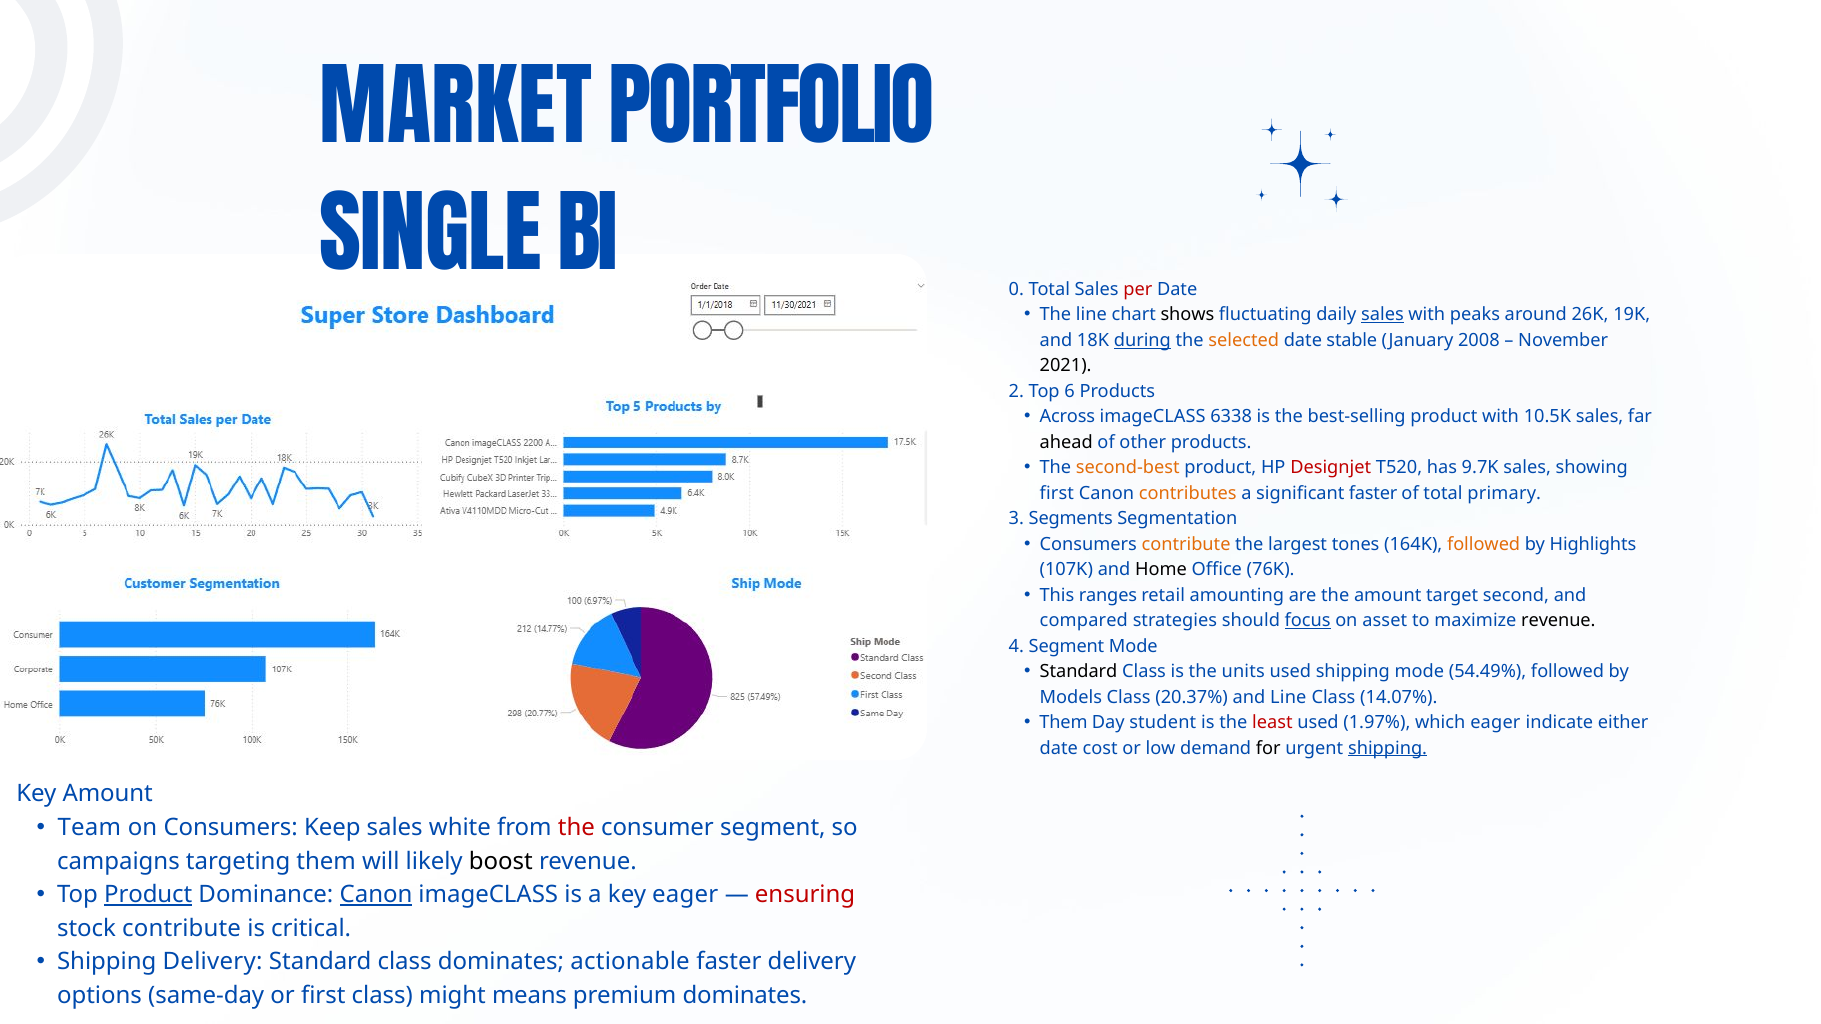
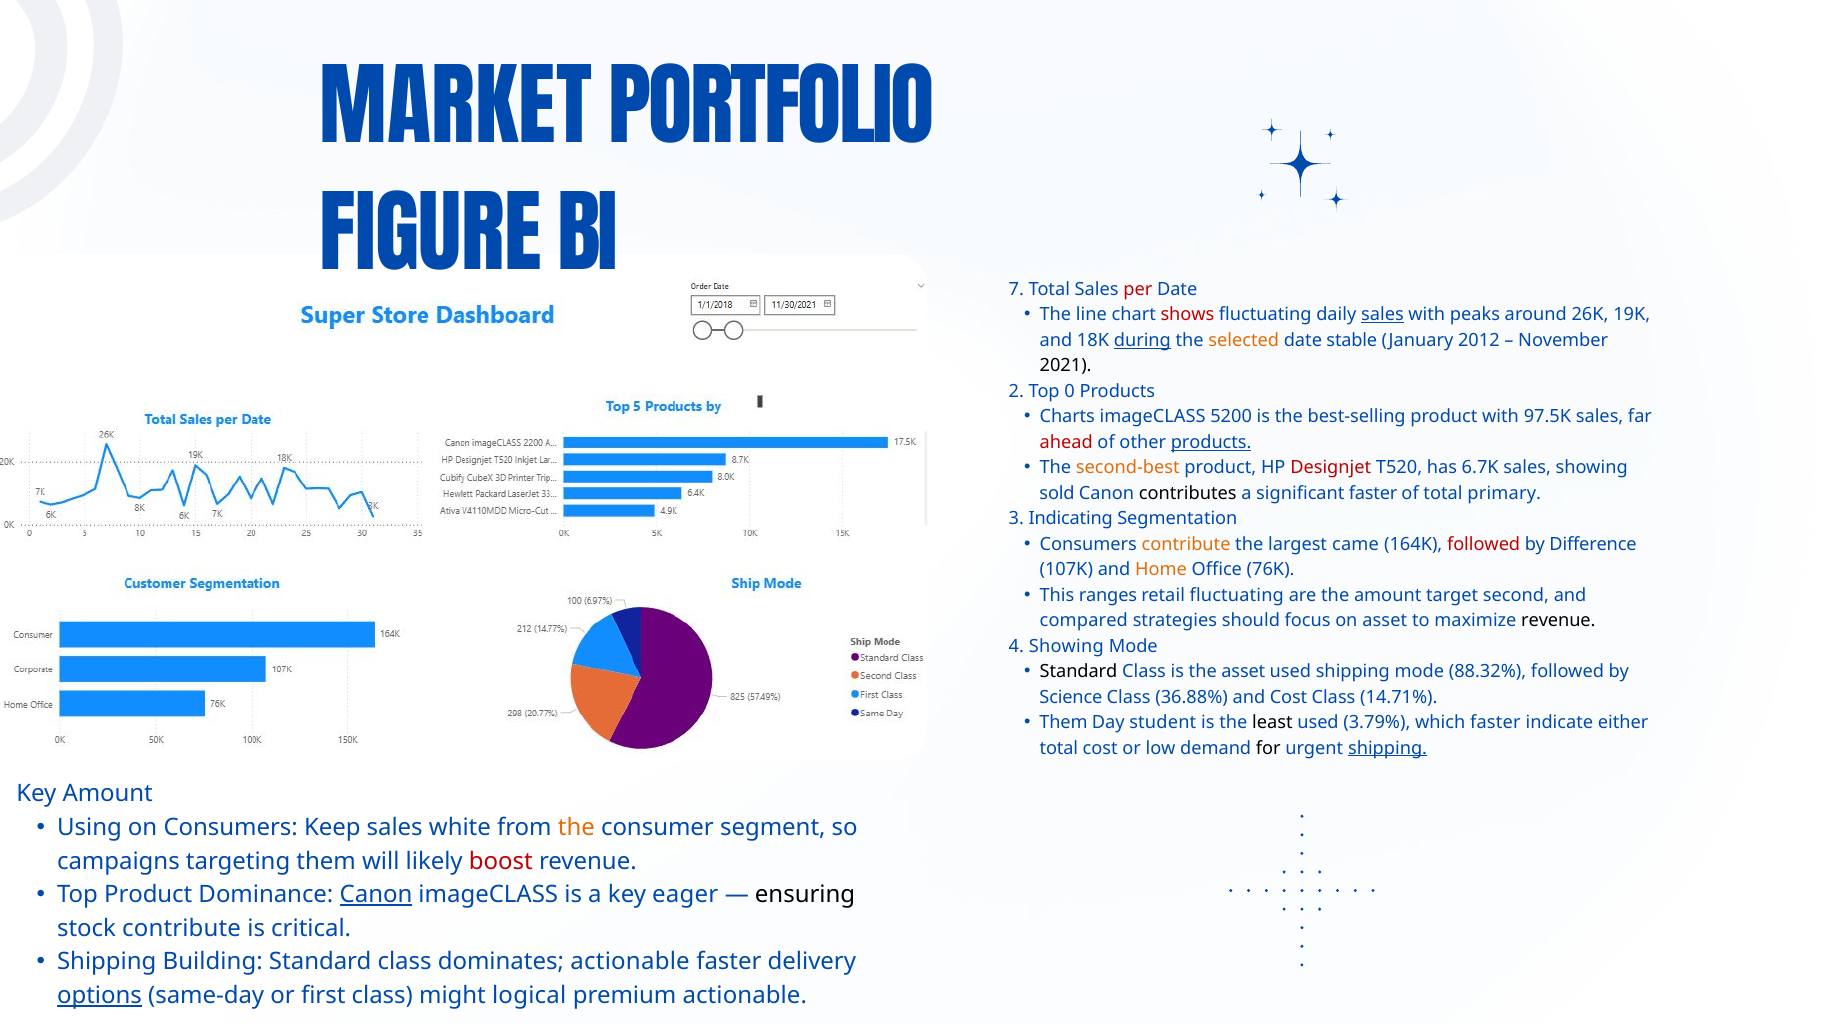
SINGLE: SINGLE -> FIGURE
0: 0 -> 7
shows colour: black -> red
2008: 2008 -> 2012
6: 6 -> 0
Across: Across -> Charts
6338: 6338 -> 5200
10.5K: 10.5K -> 97.5K
ahead colour: black -> red
products at (1211, 443) underline: none -> present
9.7K: 9.7K -> 6.7K
first at (1057, 493): first -> sold
contributes colour: orange -> black
Segments: Segments -> Indicating
tones: tones -> came
followed at (1484, 544) colour: orange -> red
Highlights: Highlights -> Difference
Home colour: black -> orange
retail amounting: amounting -> fluctuating
focus underline: present -> none
4 Segment: Segment -> Showing
the units: units -> asset
54.49%: 54.49% -> 88.32%
Models: Models -> Science
20.37%: 20.37% -> 36.88%
and Line: Line -> Cost
14.07%: 14.07% -> 14.71%
least colour: red -> black
1.97%: 1.97% -> 3.79%
which eager: eager -> faster
date at (1059, 748): date -> total
Team: Team -> Using
the at (576, 828) colour: red -> orange
boost colour: black -> red
Product at (148, 895) underline: present -> none
ensuring colour: red -> black
Shipping Delivery: Delivery -> Building
options underline: none -> present
means: means -> logical
premium dominates: dominates -> actionable
